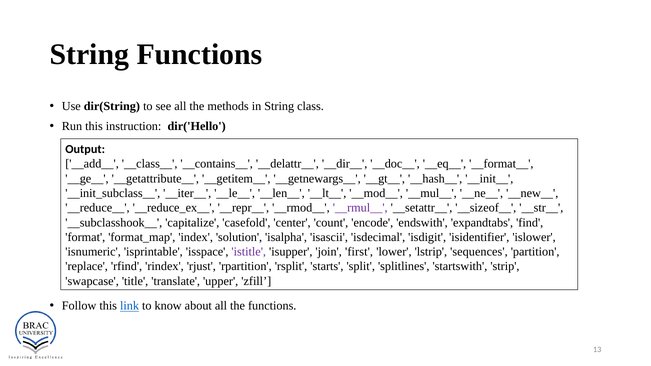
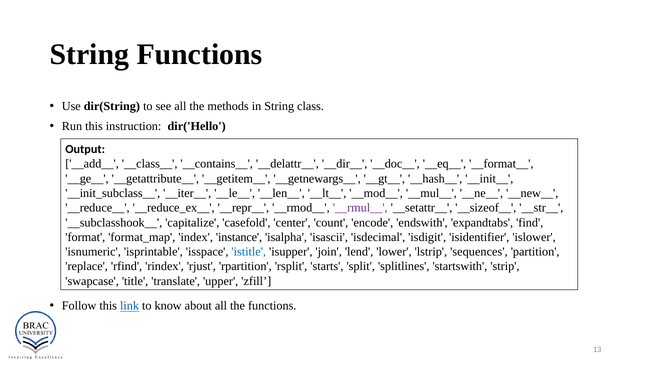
solution: solution -> instance
istitle colour: purple -> blue
first: first -> lend
